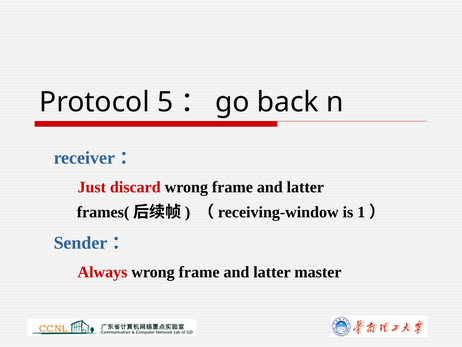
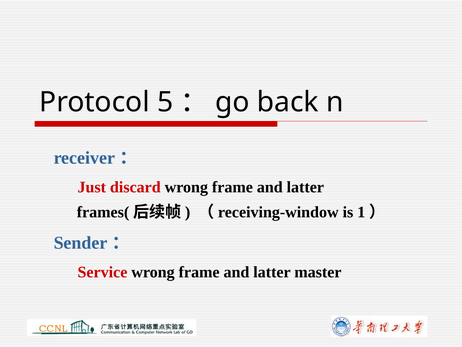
Always: Always -> Service
